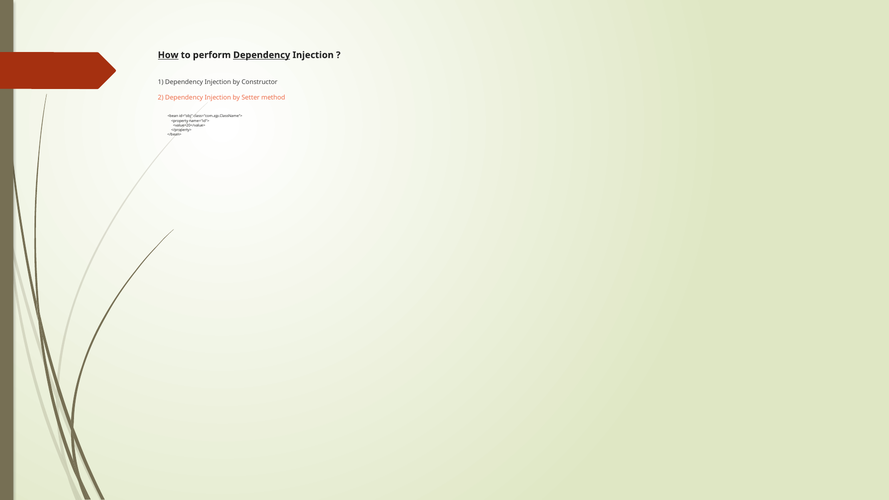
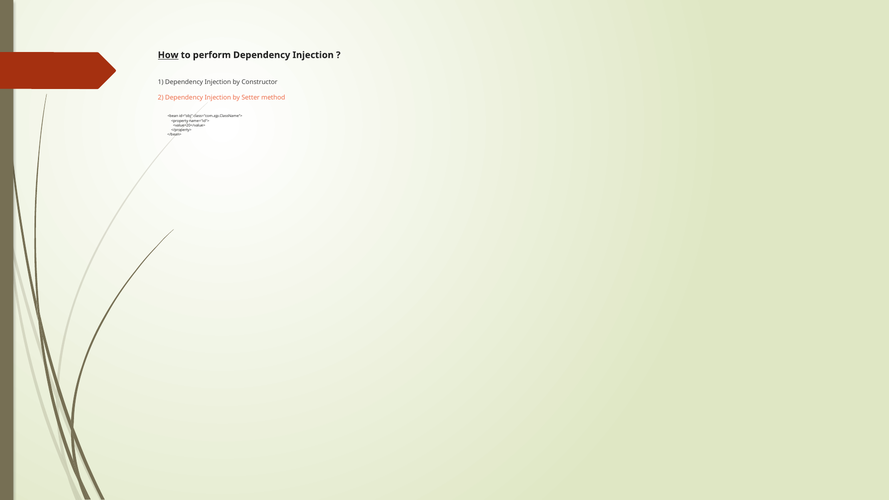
Dependency at (262, 55) underline: present -> none
